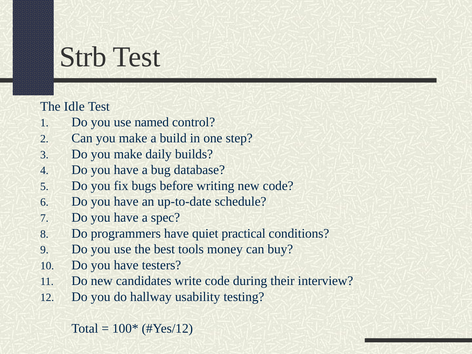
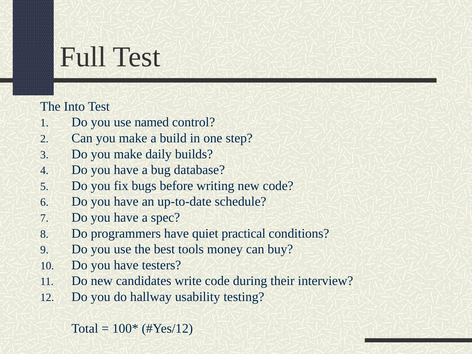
Strb: Strb -> Full
Idle: Idle -> Into
